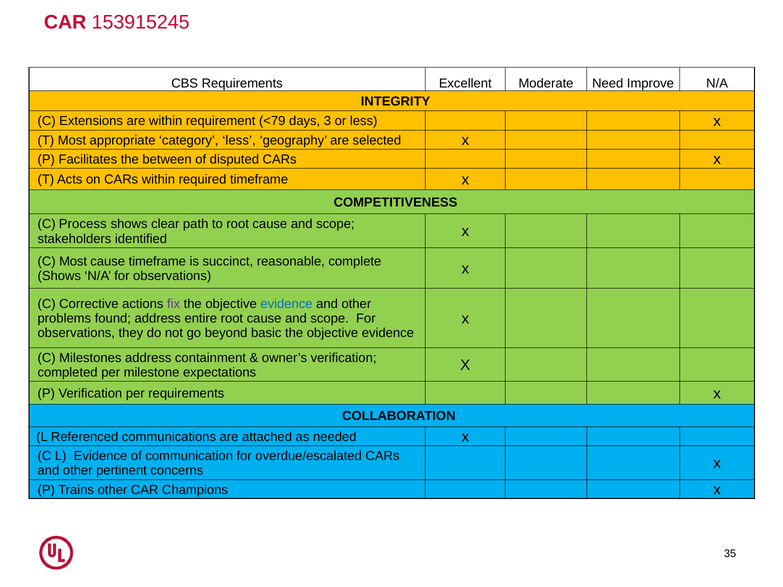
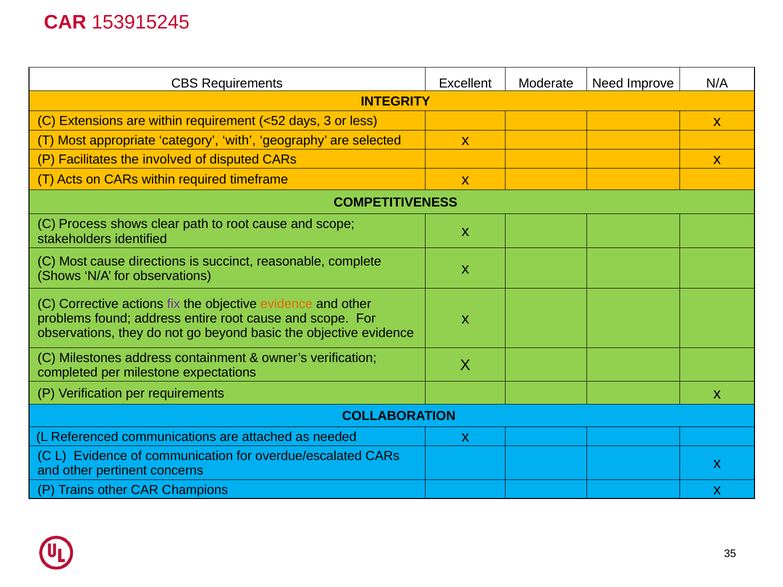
<79: <79 -> <52
category less: less -> with
between: between -> involved
cause timeframe: timeframe -> directions
evidence at (286, 304) colour: blue -> orange
